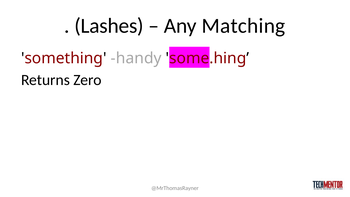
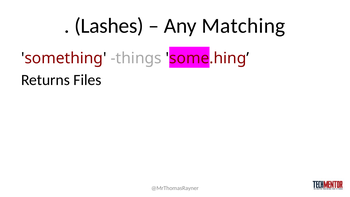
handy: handy -> things
Zero: Zero -> Files
